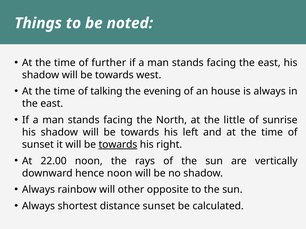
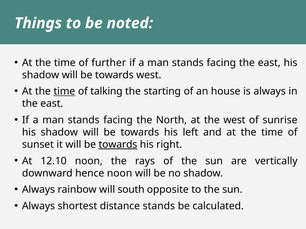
time at (64, 92) underline: none -> present
evening: evening -> starting
the little: little -> west
22.00: 22.00 -> 12.10
other: other -> south
distance sunset: sunset -> stands
